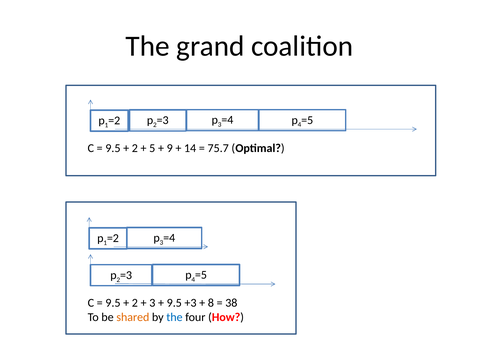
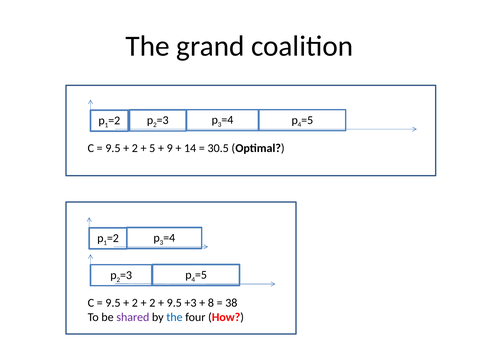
75.7: 75.7 -> 30.5
3 at (152, 303): 3 -> 2
shared colour: orange -> purple
